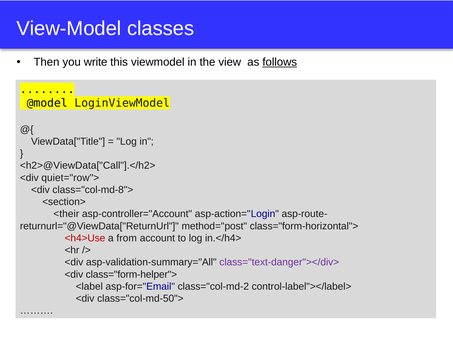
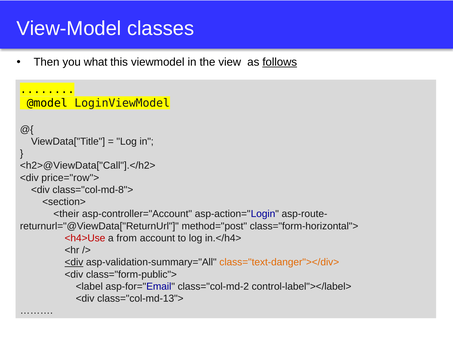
write: write -> what
quiet="row">: quiet="row"> -> price="row">
<div at (74, 262) underline: none -> present
class="text-danger"></div> colour: purple -> orange
class="form-helper">: class="form-helper"> -> class="form-public">
class="col-md-50">: class="col-md-50"> -> class="col-md-13">
